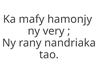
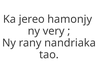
mafy: mafy -> jereo
